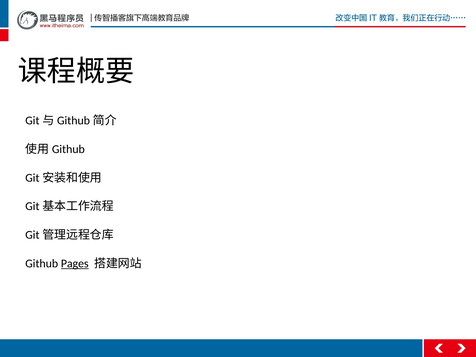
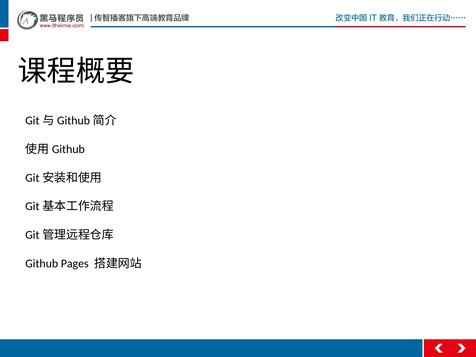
Pages underline: present -> none
